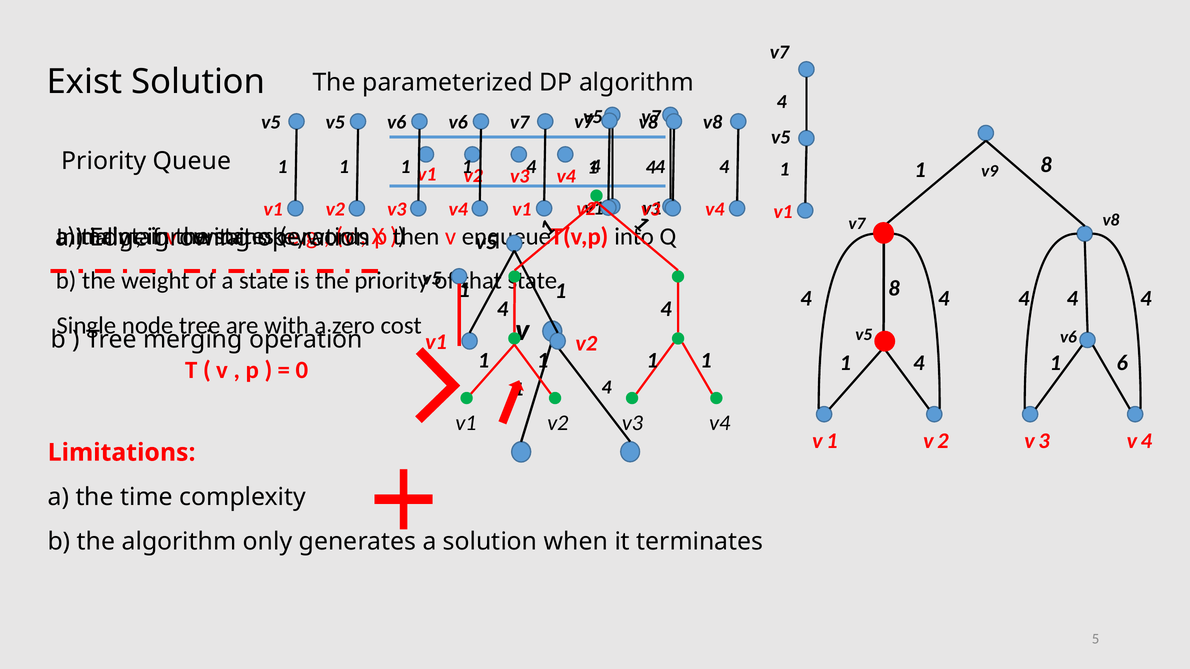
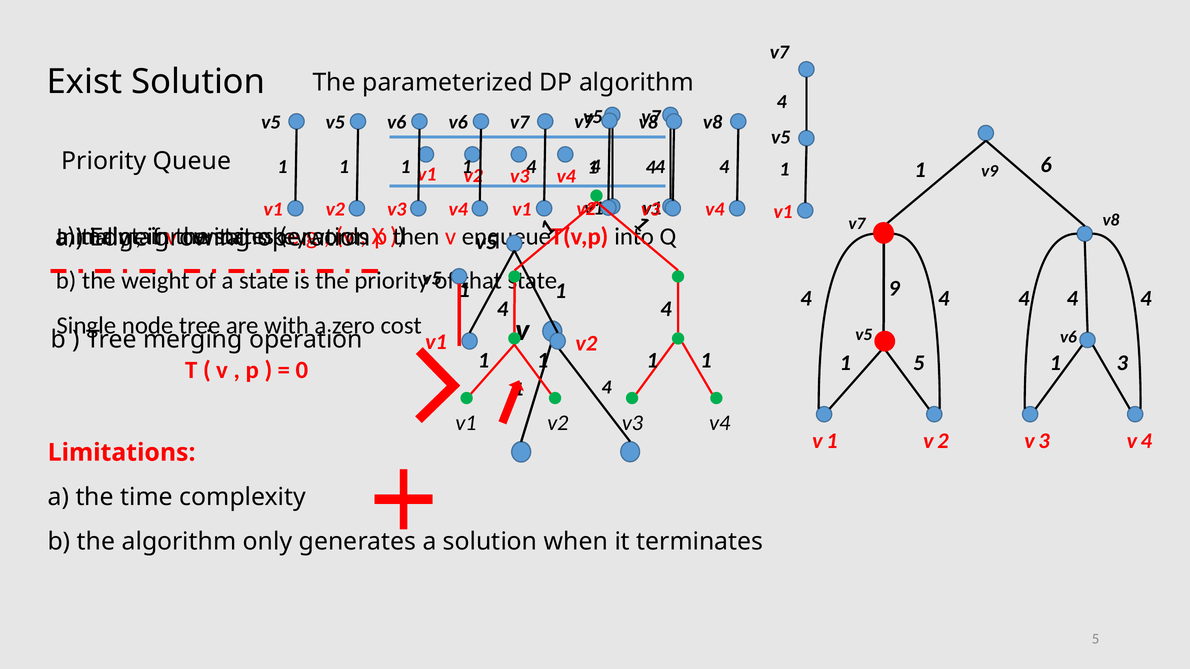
1 8: 8 -> 6
4 8: 8 -> 9
4 at (919, 363): 4 -> 5
6: 6 -> 3
